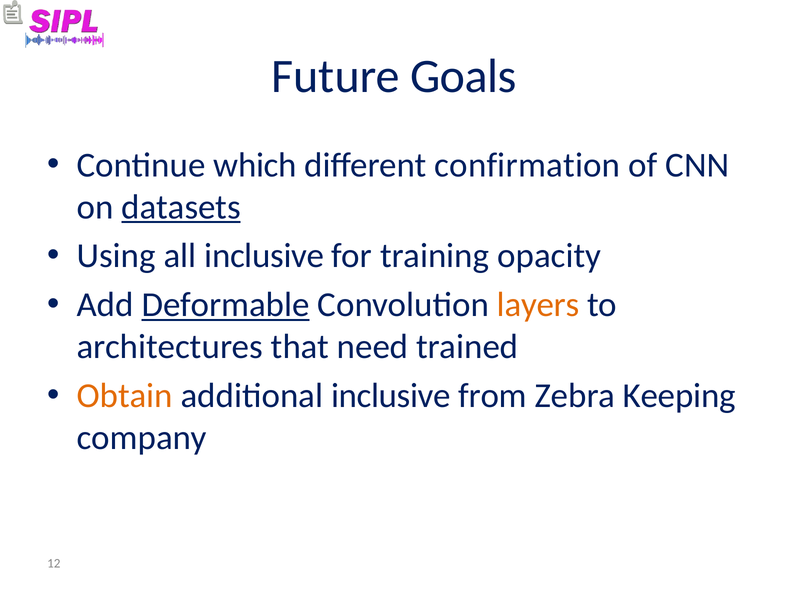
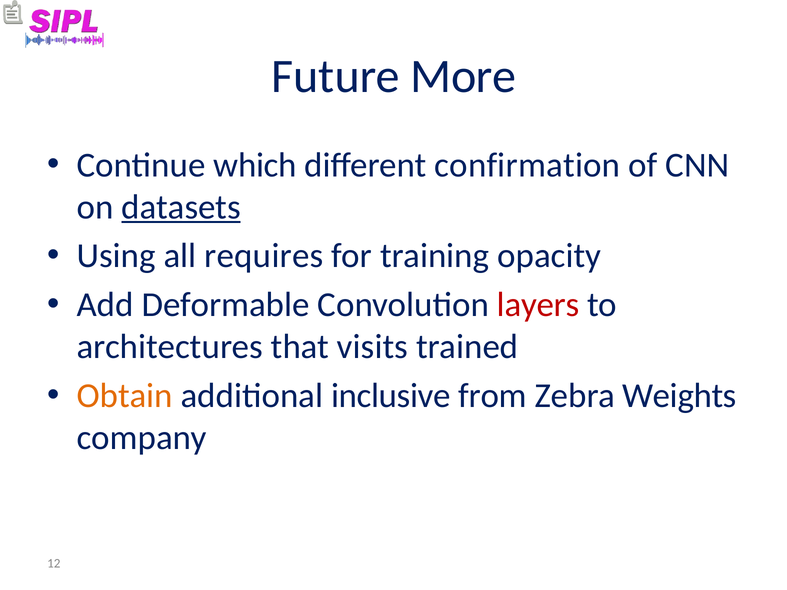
Goals: Goals -> More
all inclusive: inclusive -> requires
Deformable underline: present -> none
layers colour: orange -> red
need: need -> visits
Keeping: Keeping -> Weights
